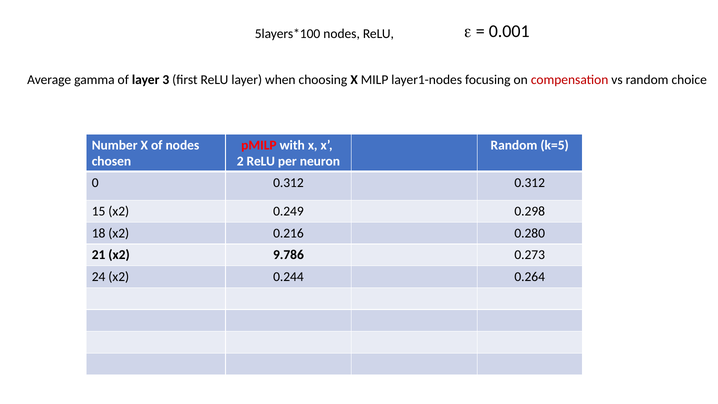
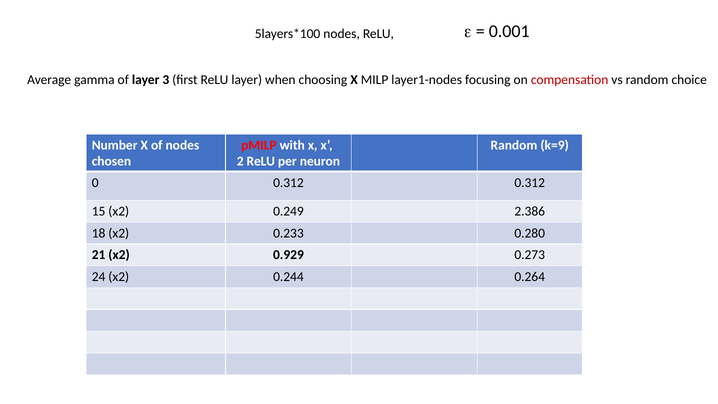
k=5: k=5 -> k=9
0.298: 0.298 -> 2.386
0.216: 0.216 -> 0.233
9.786: 9.786 -> 0.929
